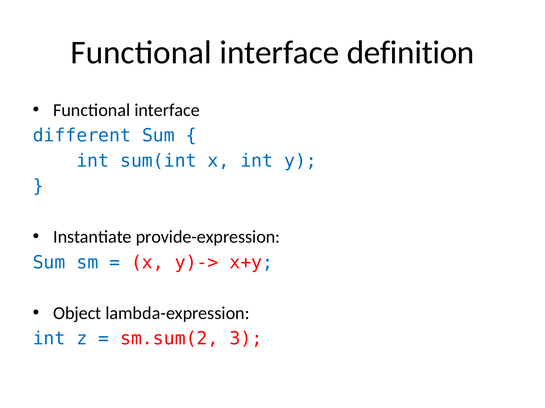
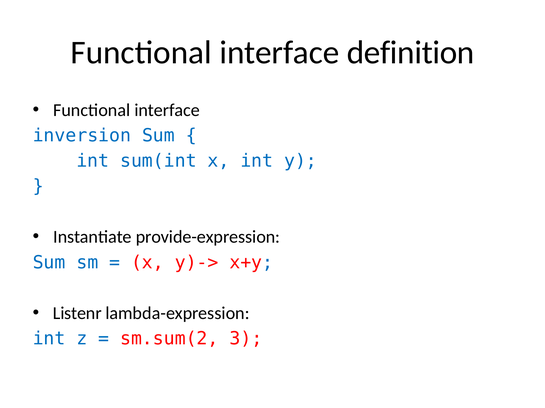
different: different -> inversion
Object: Object -> Listenr
